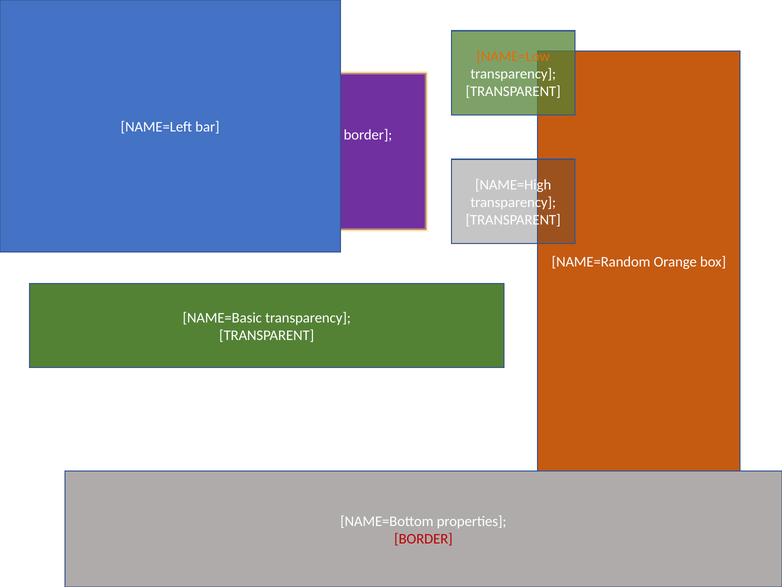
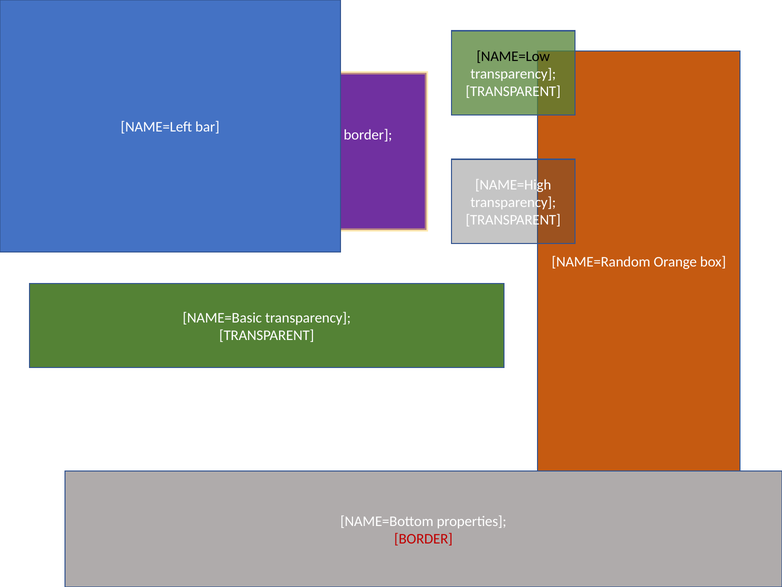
NAME=Low colour: orange -> black
